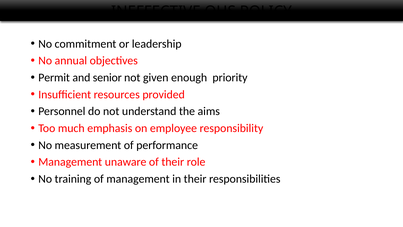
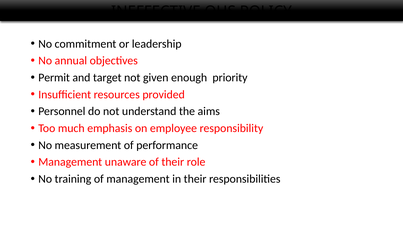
senior: senior -> target
